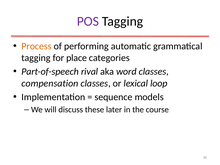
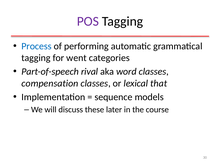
Process colour: orange -> blue
place: place -> went
loop: loop -> that
